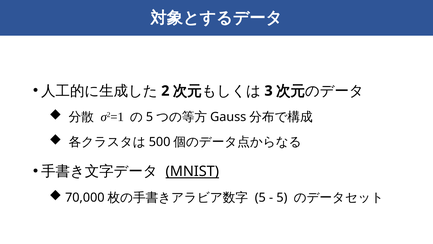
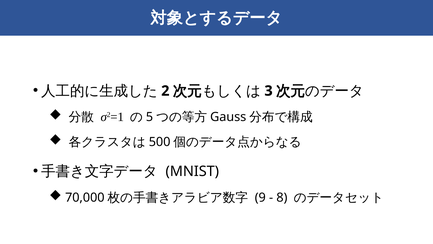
MNIST underline: present -> none
5 at (260, 197): 5 -> 9
5 at (282, 197): 5 -> 8
